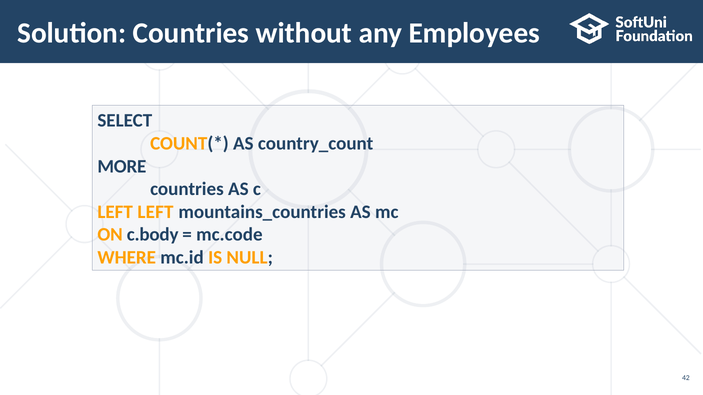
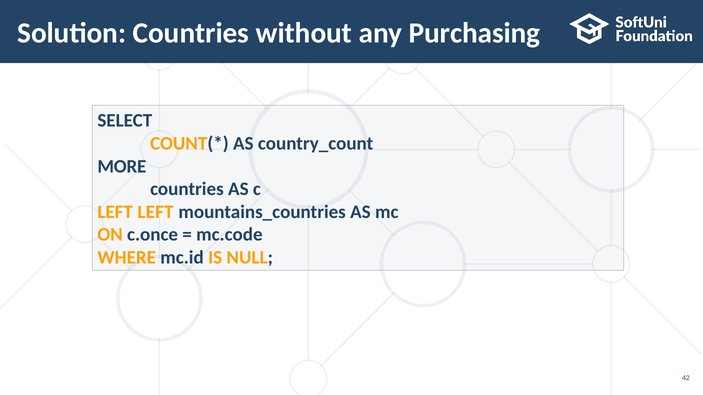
Employees: Employees -> Purchasing
c.body: c.body -> c.once
